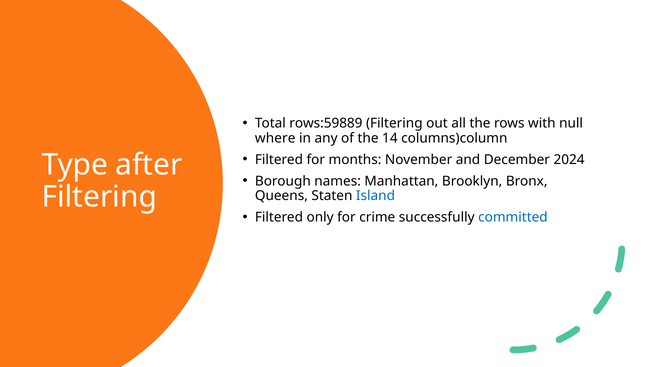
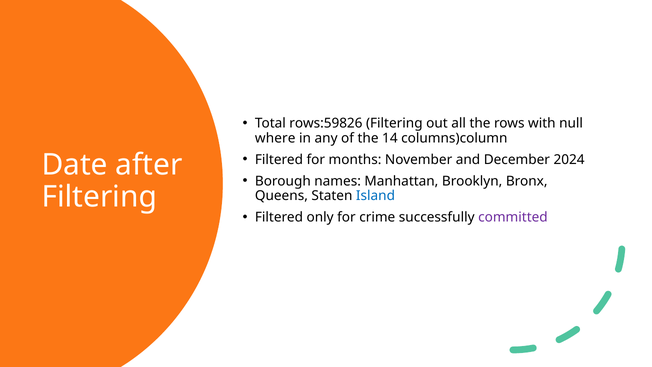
rows:59889: rows:59889 -> rows:59826
Type: Type -> Date
committed colour: blue -> purple
